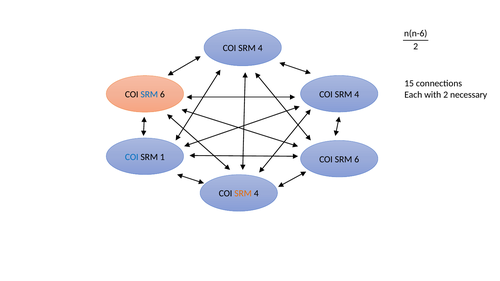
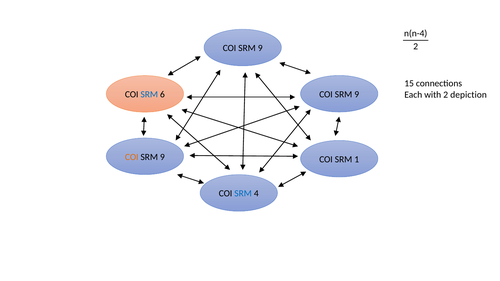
n(n-6: n(n-6 -> n(n-4
4 at (260, 48): 4 -> 9
4 at (357, 94): 4 -> 9
necessary: necessary -> depiction
COI at (132, 157) colour: blue -> orange
1 at (162, 157): 1 -> 9
6 at (357, 159): 6 -> 1
SRM at (243, 194) colour: orange -> blue
